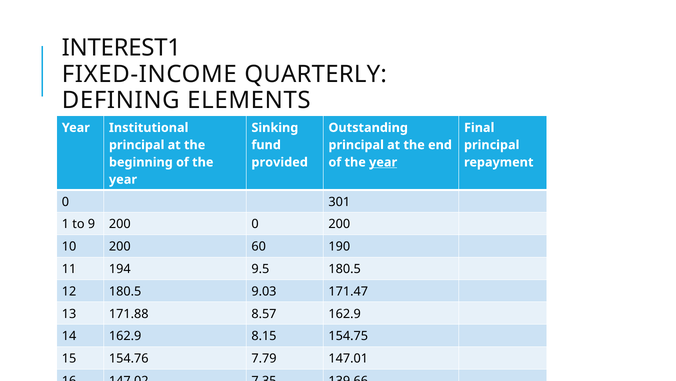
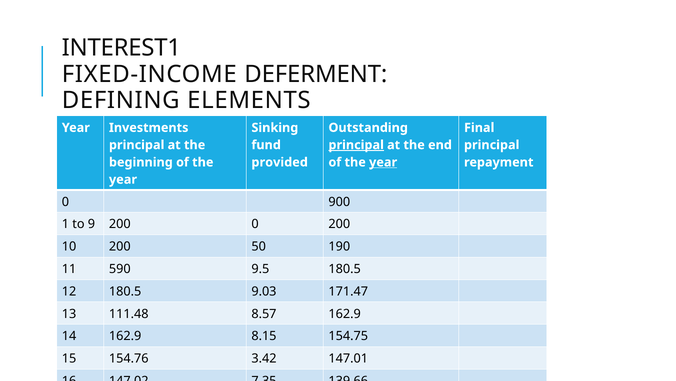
QUARTERLY: QUARTERLY -> DEFERMENT
Institutional: Institutional -> Investments
principal at (356, 145) underline: none -> present
301: 301 -> 900
60: 60 -> 50
194: 194 -> 590
171.88: 171.88 -> 111.48
7.79: 7.79 -> 3.42
